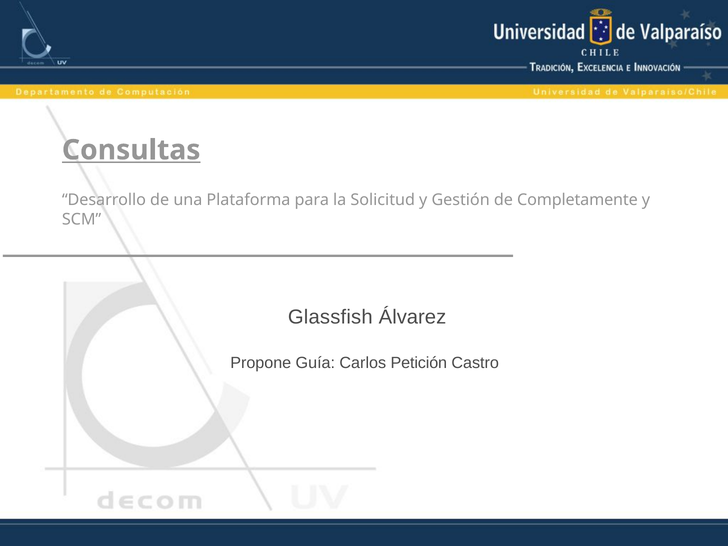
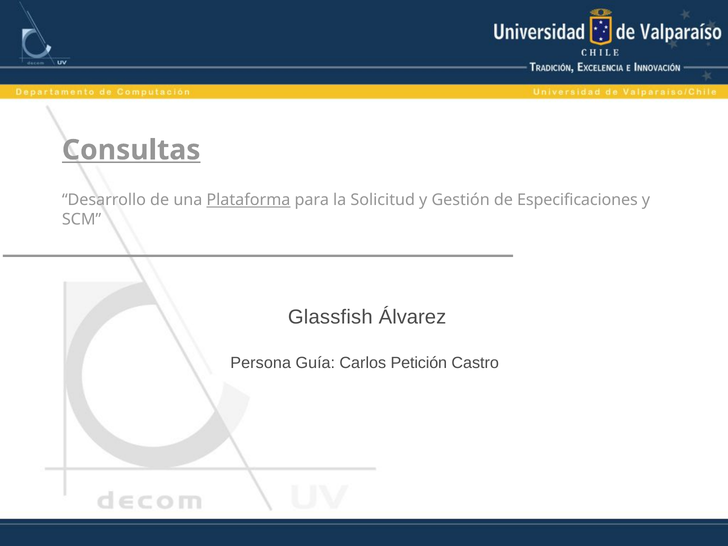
Plataforma underline: none -> present
Completamente: Completamente -> Especificaciones
Propone: Propone -> Persona
